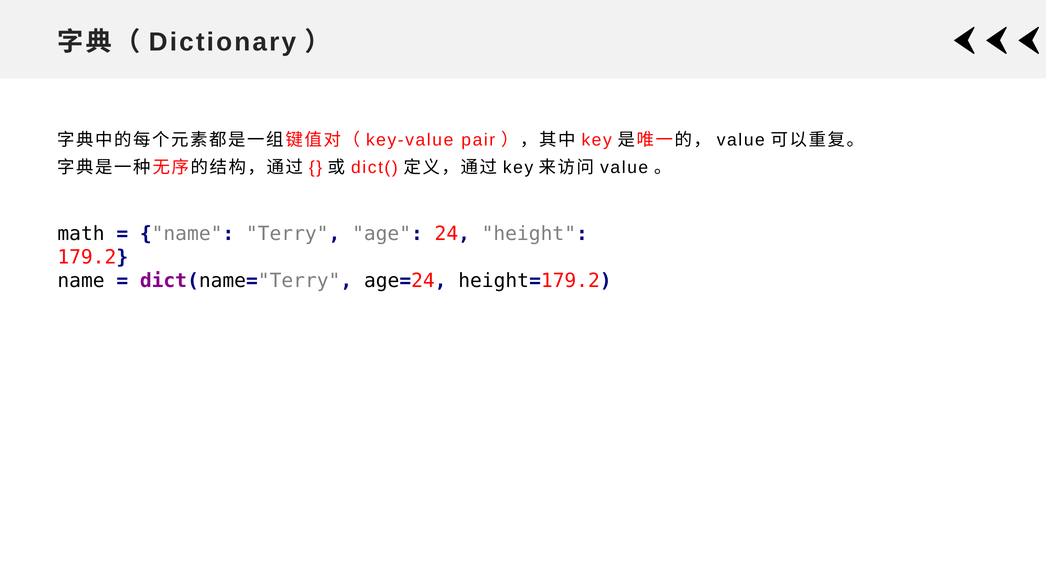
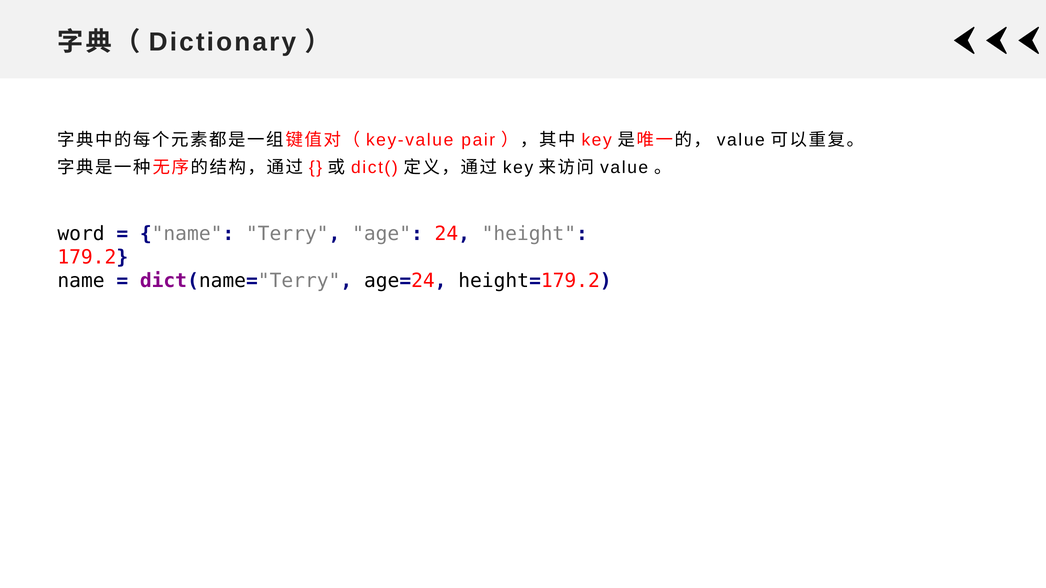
math: math -> word
